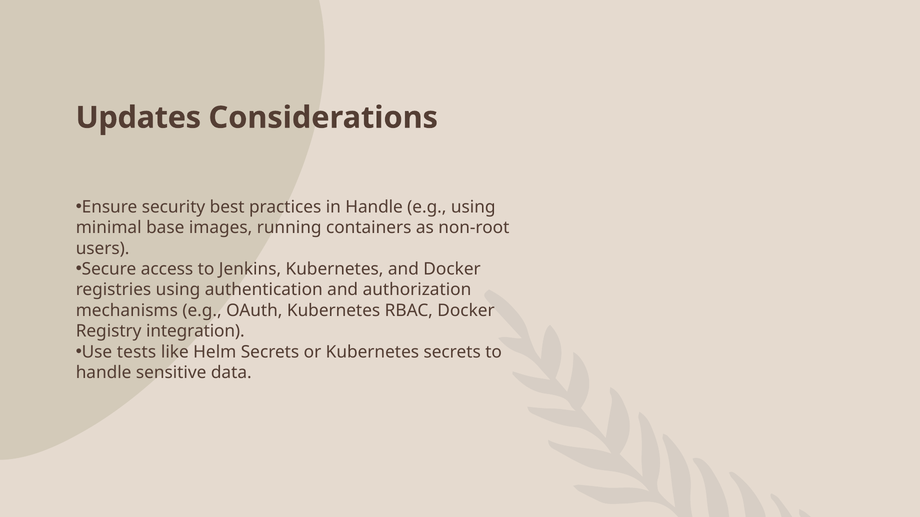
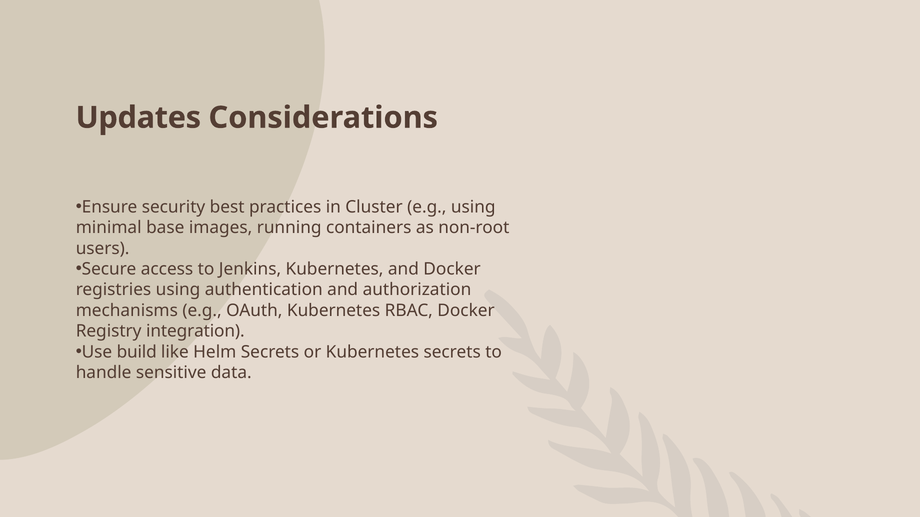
in Handle: Handle -> Cluster
tests: tests -> build
